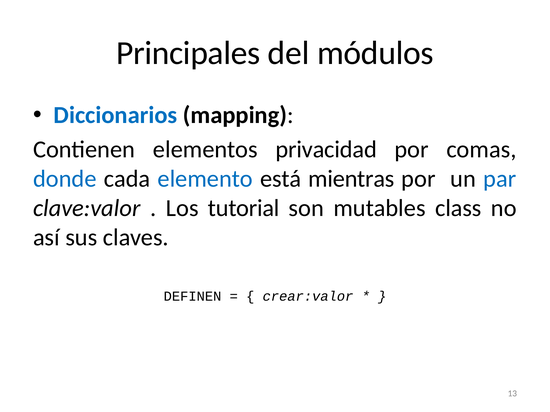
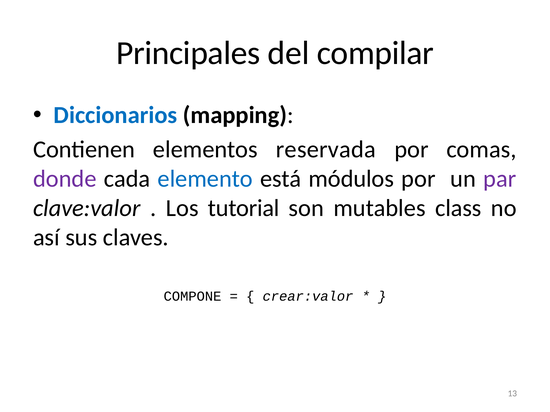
módulos: módulos -> compilar
privacidad: privacidad -> reservada
donde colour: blue -> purple
mientras: mientras -> módulos
par colour: blue -> purple
DEFINEN: DEFINEN -> COMPONE
